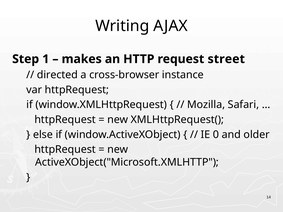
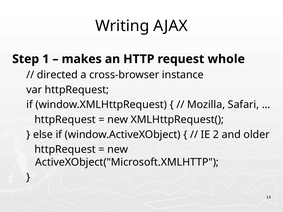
street: street -> whole
0: 0 -> 2
